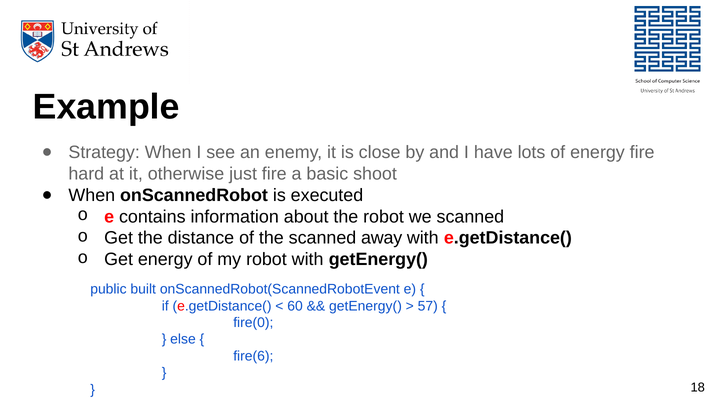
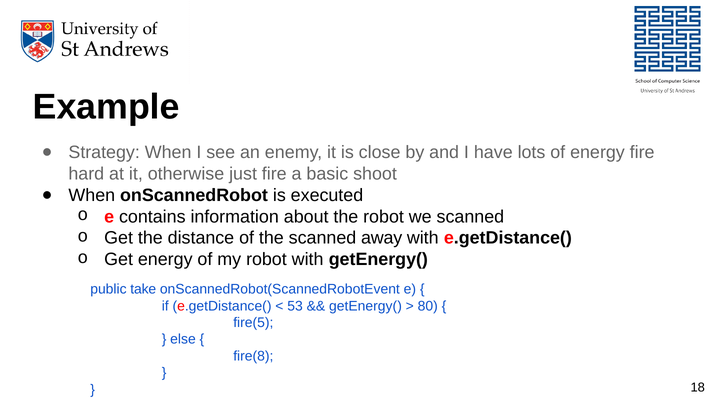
built: built -> take
60: 60 -> 53
57: 57 -> 80
fire(0: fire(0 -> fire(5
fire(6: fire(6 -> fire(8
